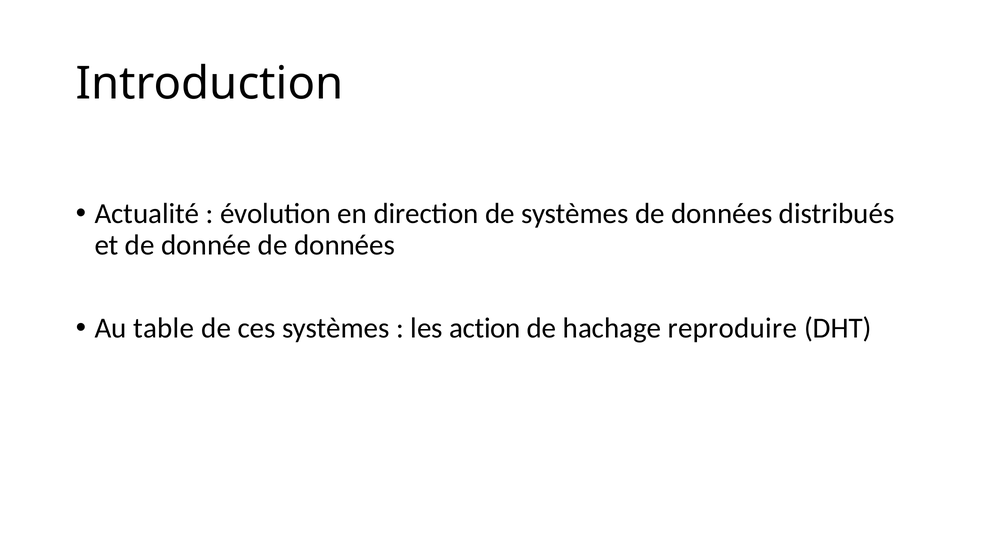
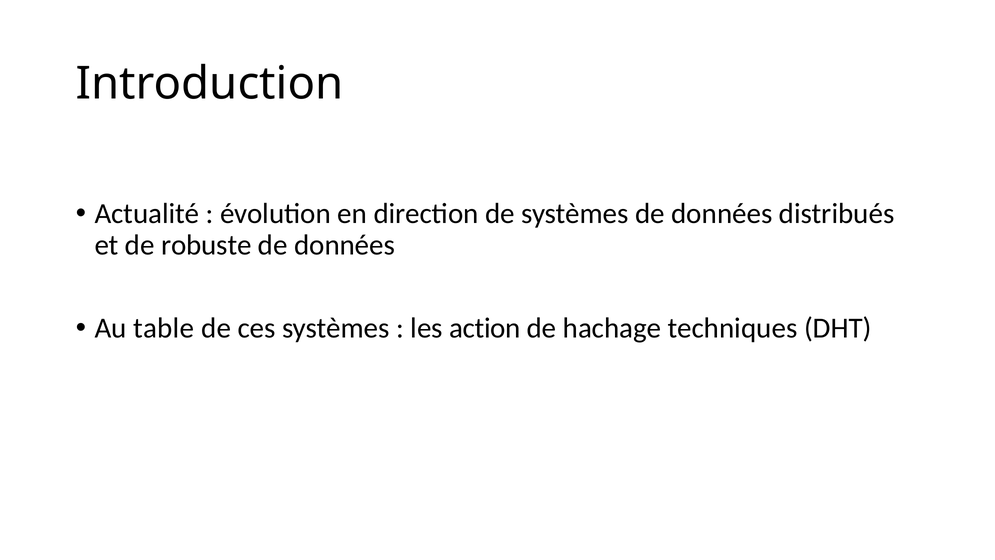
donnée: donnée -> robuste
reproduire: reproduire -> techniques
